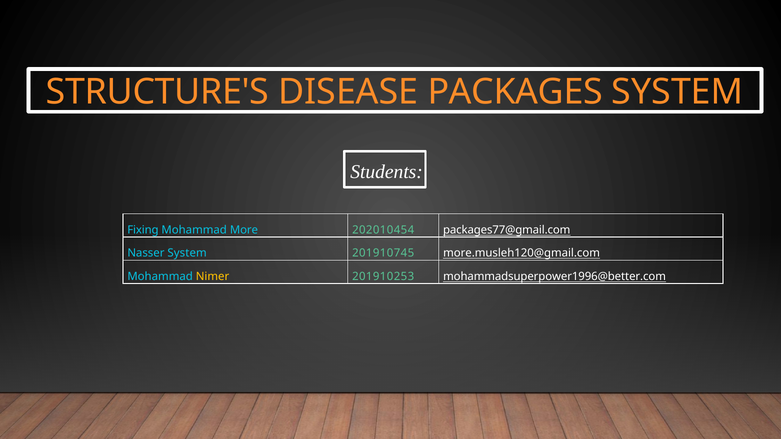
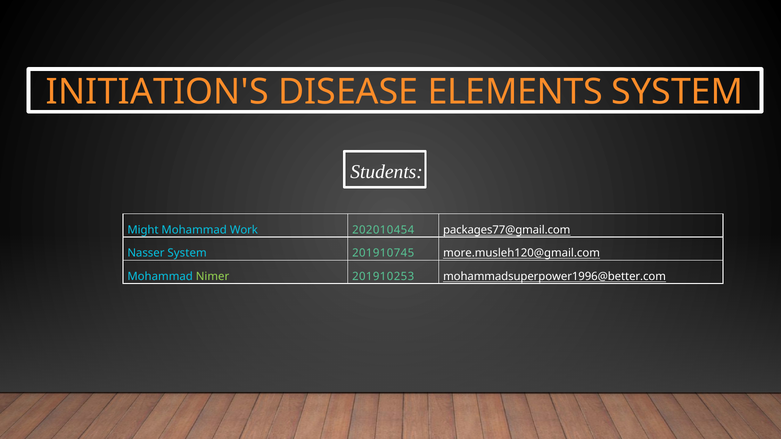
STRUCTURE'S: STRUCTURE'S -> INITIATION'S
PACKAGES: PACKAGES -> ELEMENTS
Fixing: Fixing -> Might
More: More -> Work
Nimer colour: yellow -> light green
